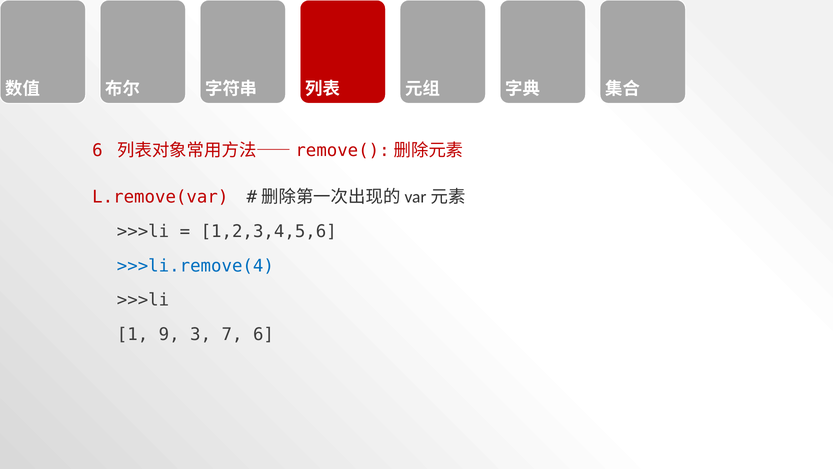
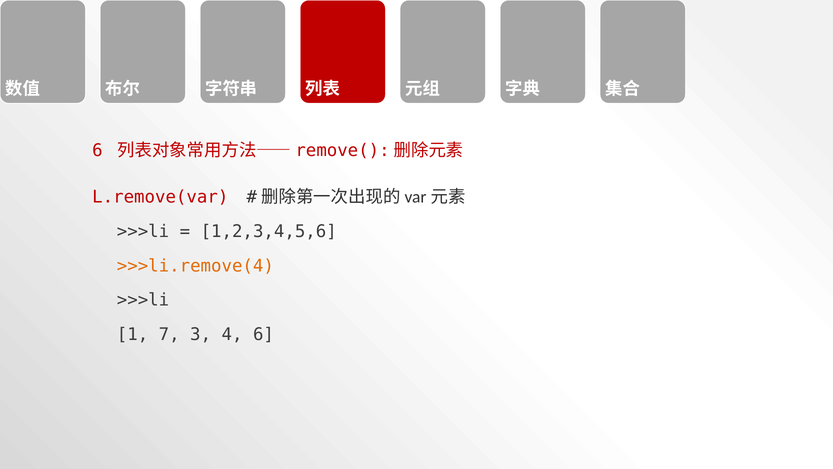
>>>li.remove(4 colour: blue -> orange
9: 9 -> 7
7: 7 -> 4
